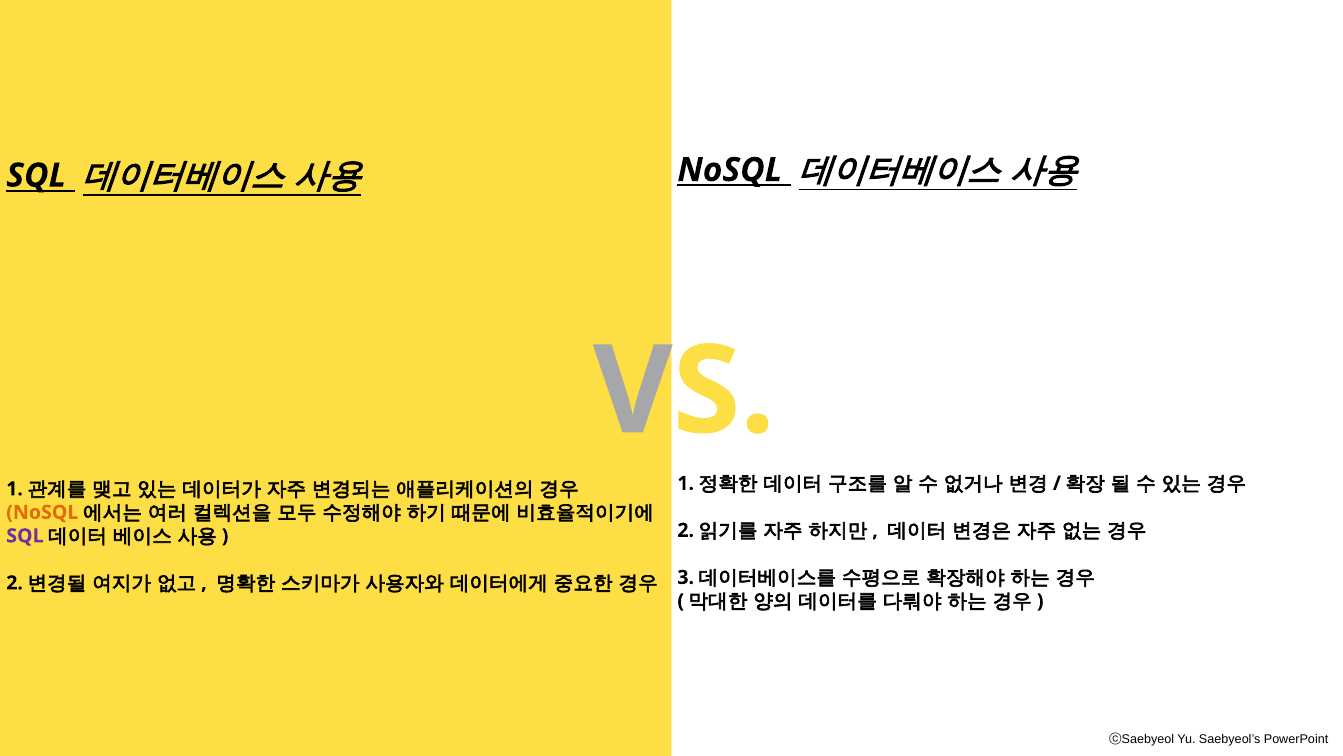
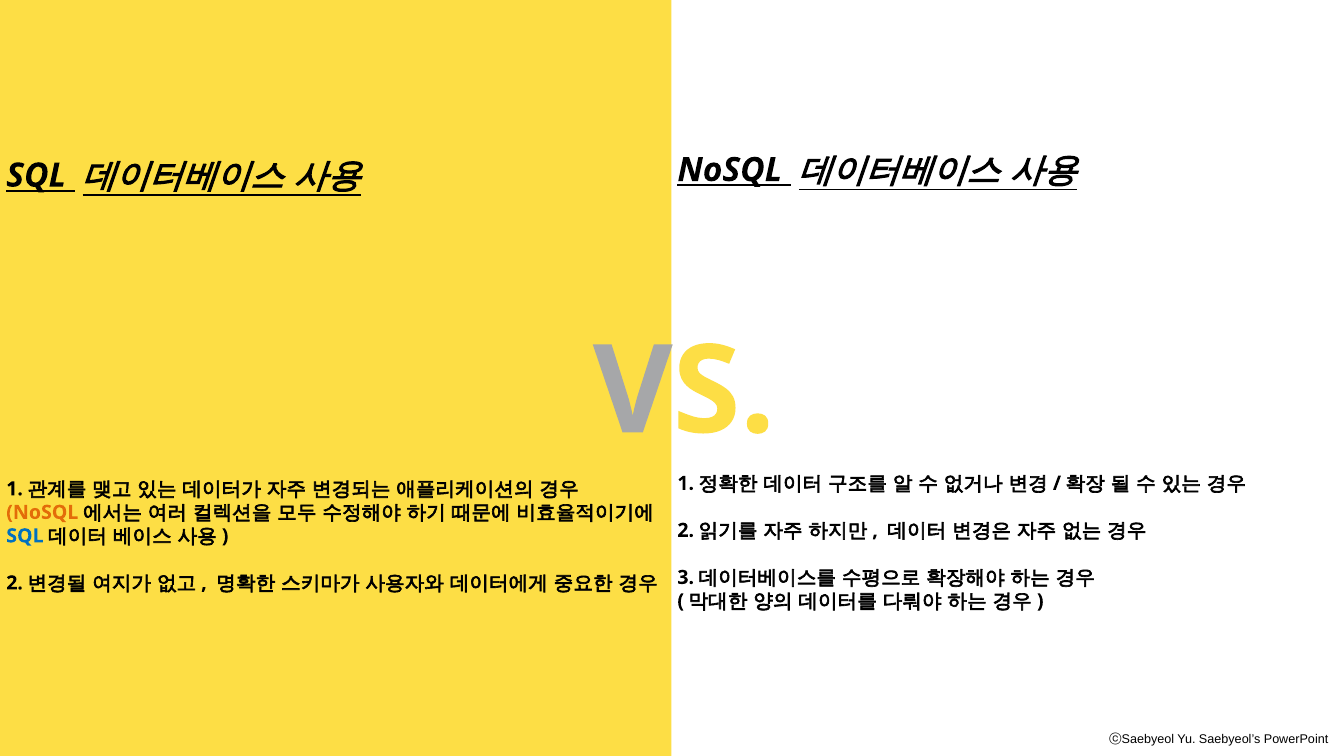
SQL at (25, 536) colour: purple -> blue
